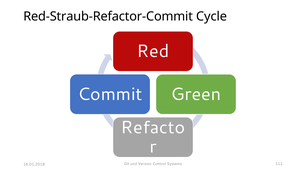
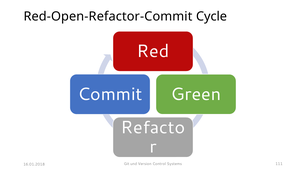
Red-Straub-Refactor-Commit: Red-Straub-Refactor-Commit -> Red-Open-Refactor-Commit
